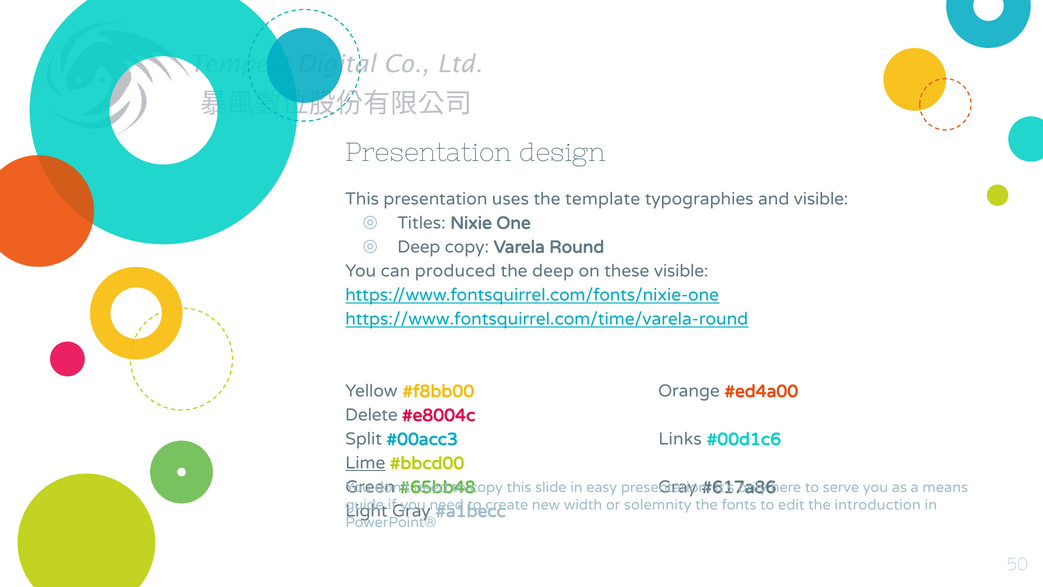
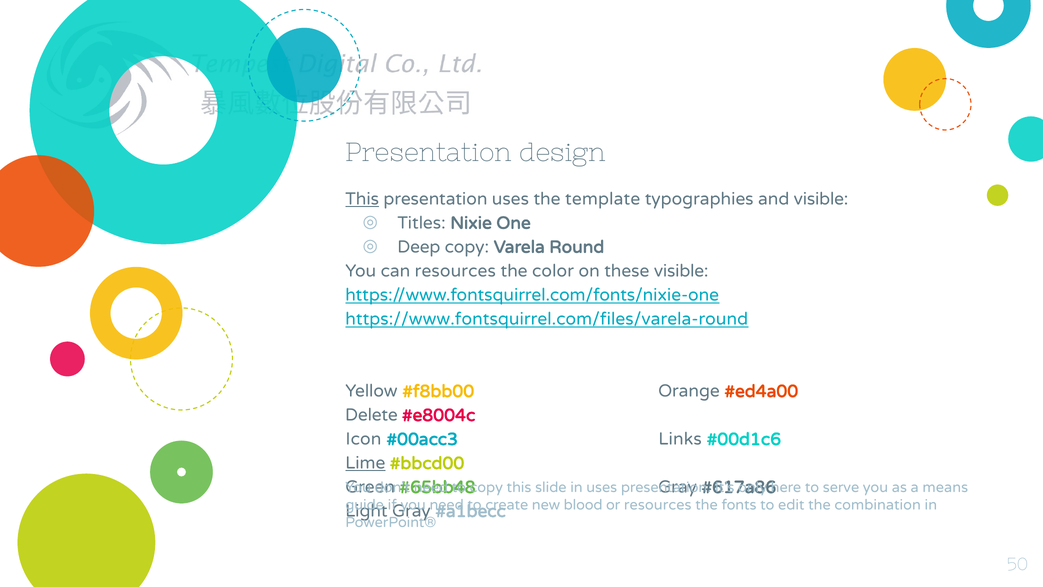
This at (362, 199) underline: none -> present
can produced: produced -> resources
the deep: deep -> color
https://www.fontsquirrel.com/time/varela-round: https://www.fontsquirrel.com/time/varela-round -> https://www.fontsquirrel.com/files/varela-round
Split: Split -> Icon
in easy: easy -> uses
width: width -> blood
or solemnity: solemnity -> resources
introduction: introduction -> combination
